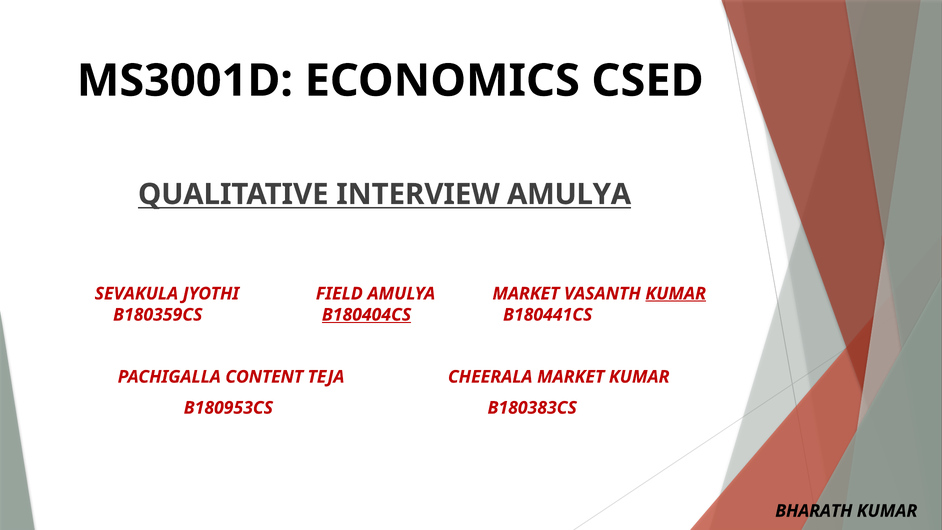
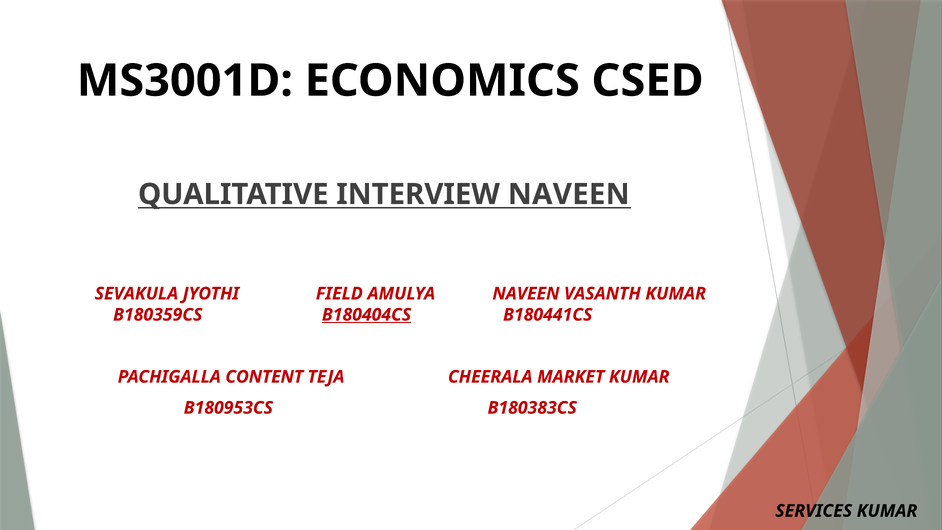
INTERVIEW AMULYA: AMULYA -> NAVEEN
AMULYA MARKET: MARKET -> NAVEEN
KUMAR at (676, 294) underline: present -> none
BHARATH: BHARATH -> SERVICES
